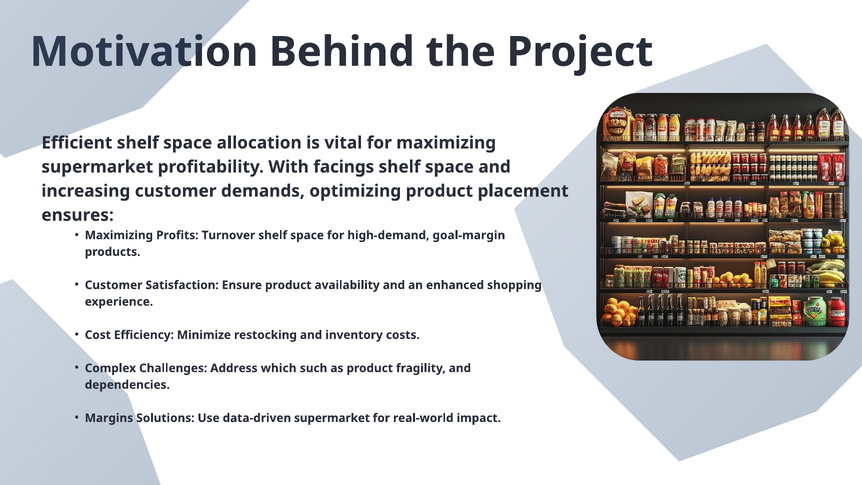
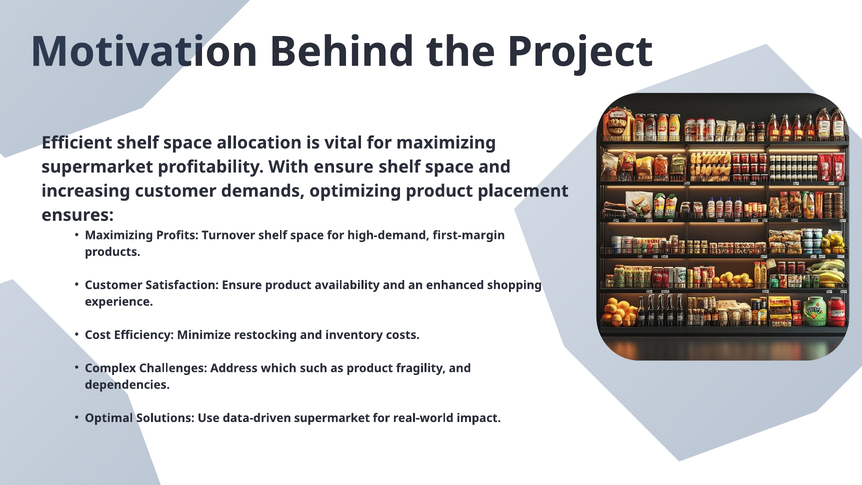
With facings: facings -> ensure
goal-margin: goal-margin -> first-margin
Margins: Margins -> Optimal
